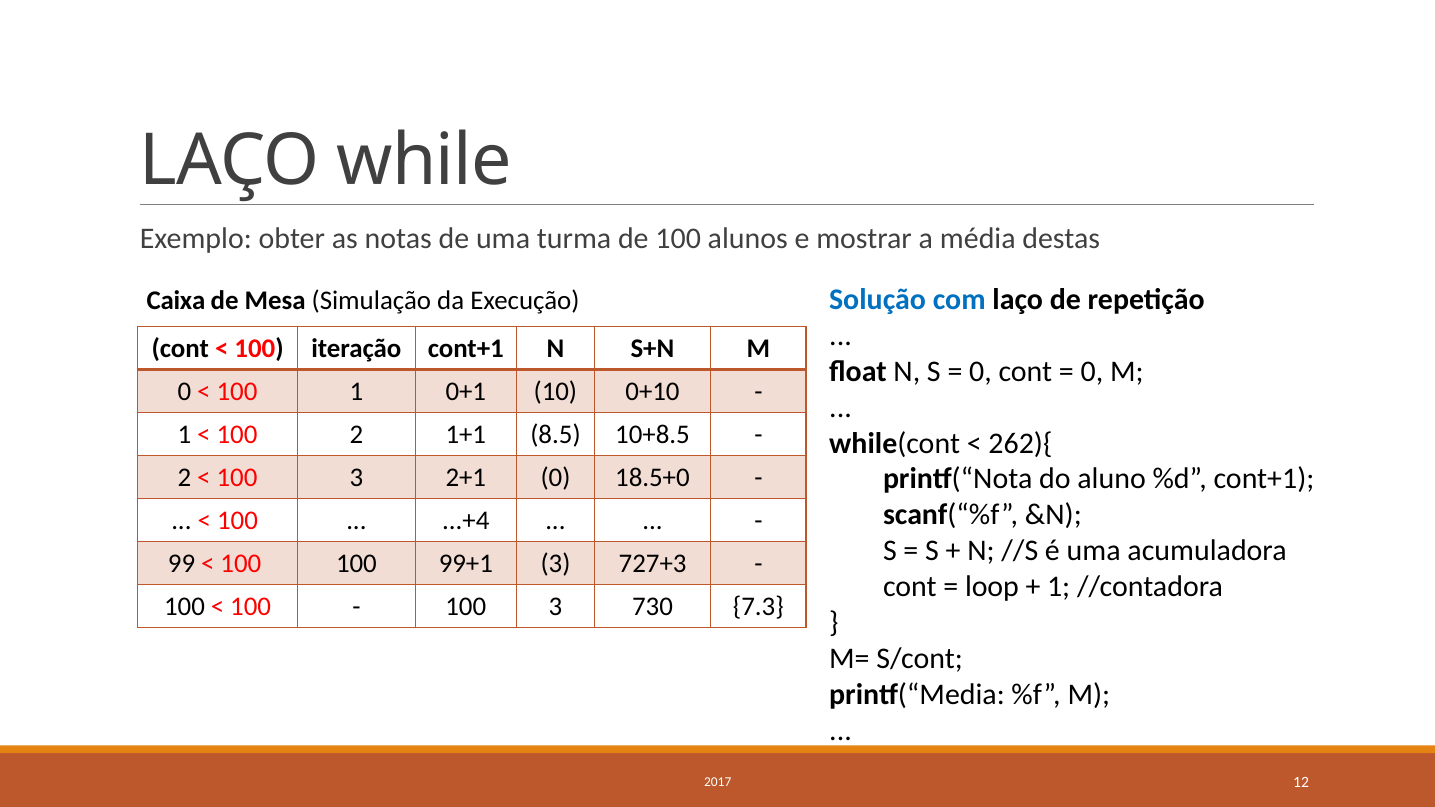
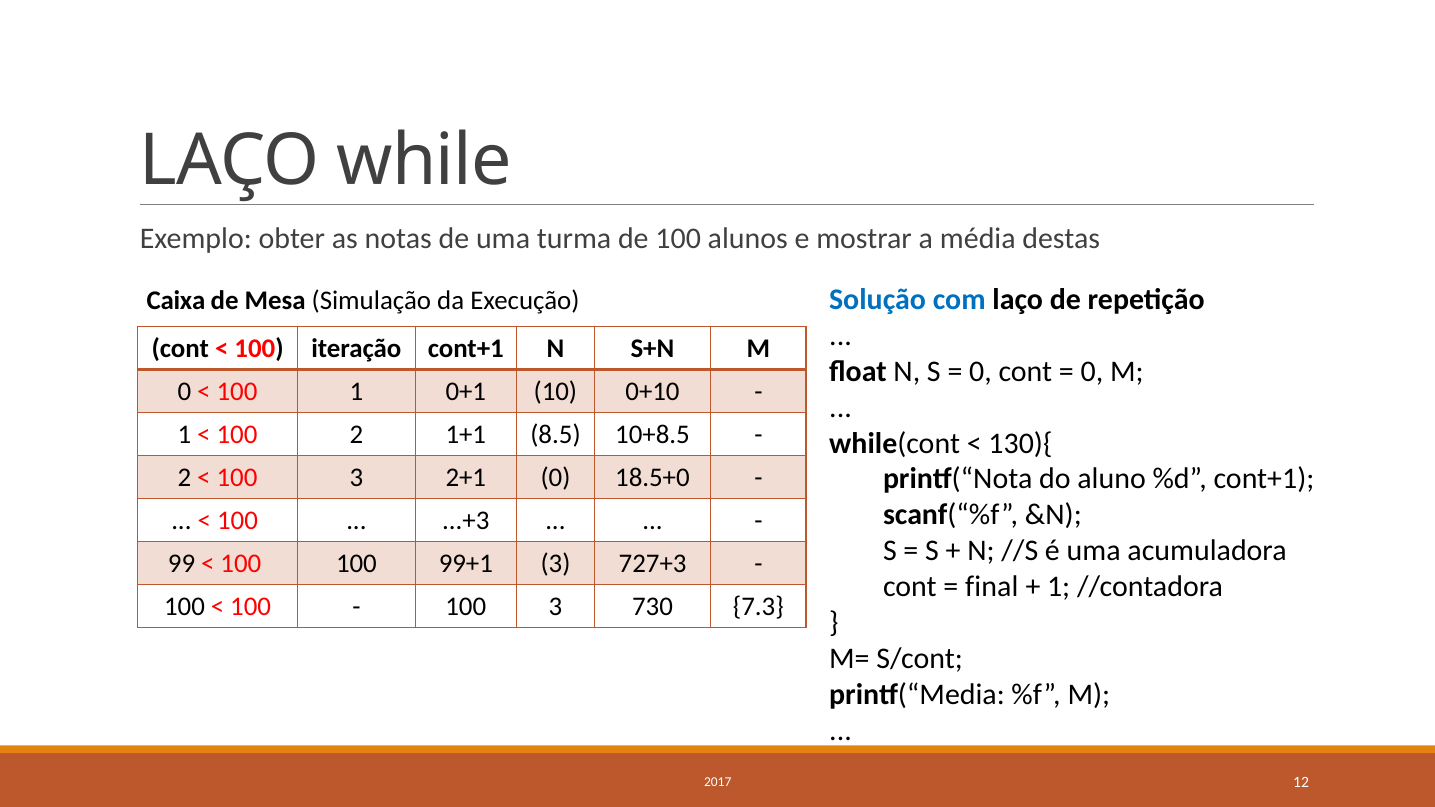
262){: 262){ -> 130){
...+4: ...+4 -> ...+3
loop: loop -> final
